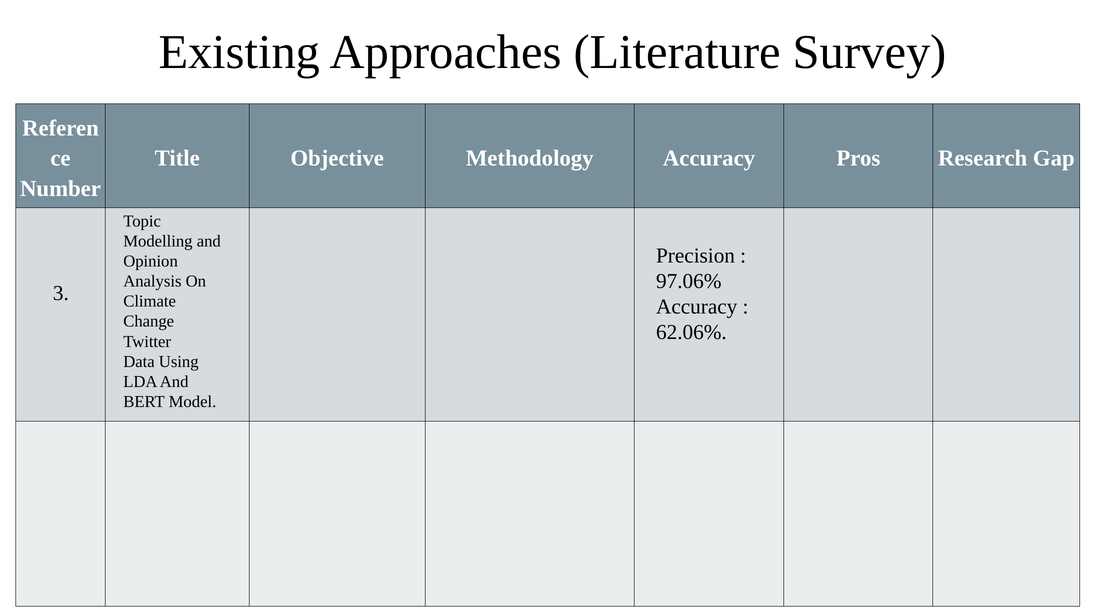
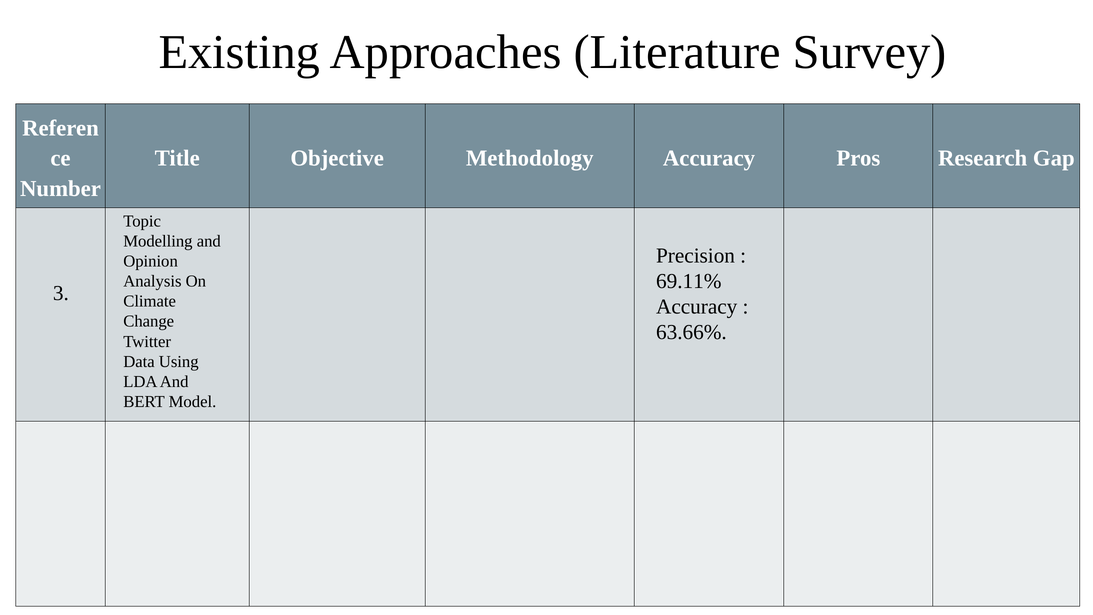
97.06%: 97.06% -> 69.11%
62.06%: 62.06% -> 63.66%
